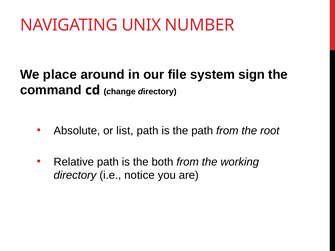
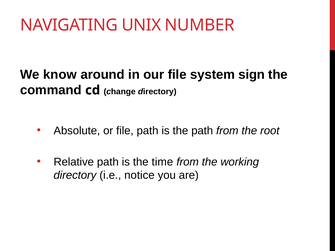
place: place -> know
or list: list -> file
both: both -> time
